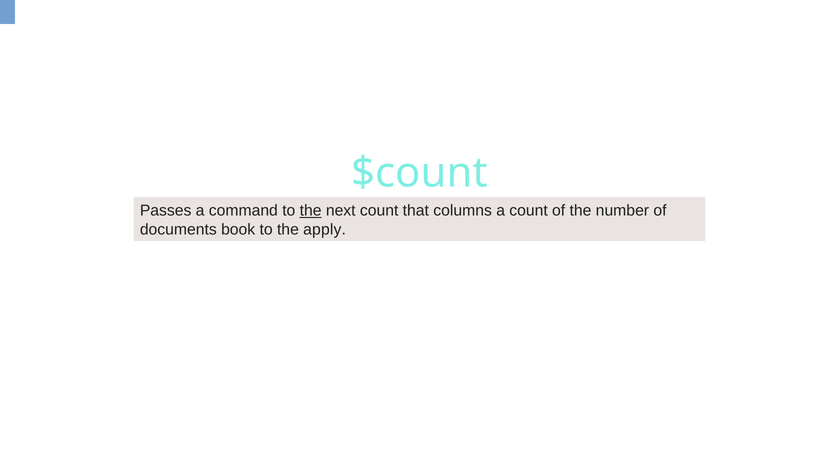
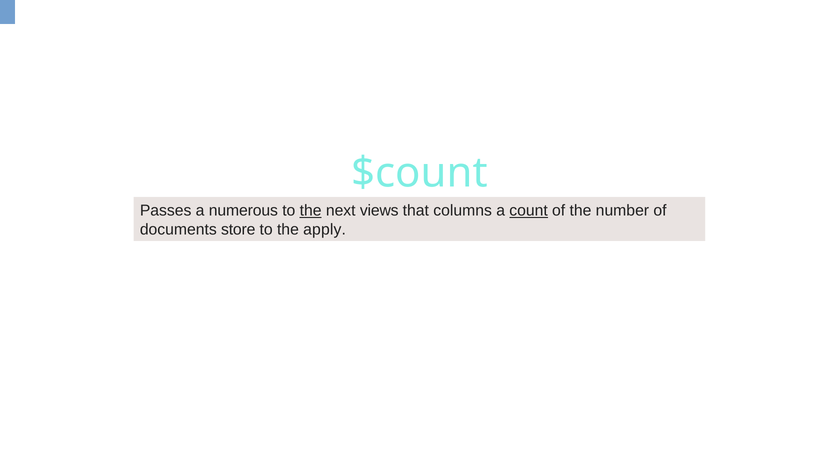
command: command -> numerous
next count: count -> views
count at (529, 211) underline: none -> present
book: book -> store
